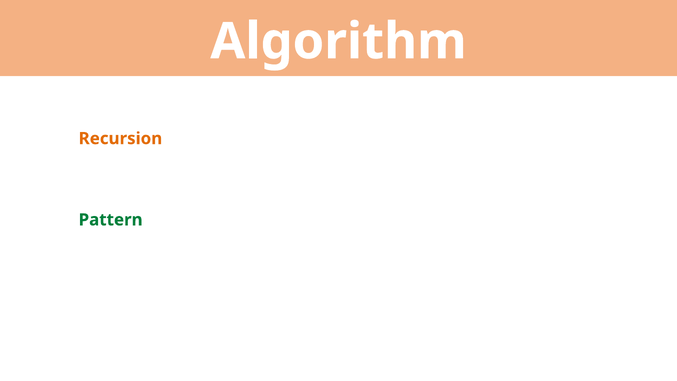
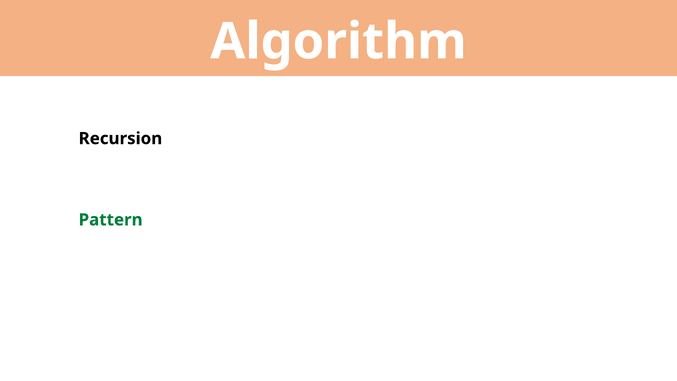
Recursion colour: orange -> black
